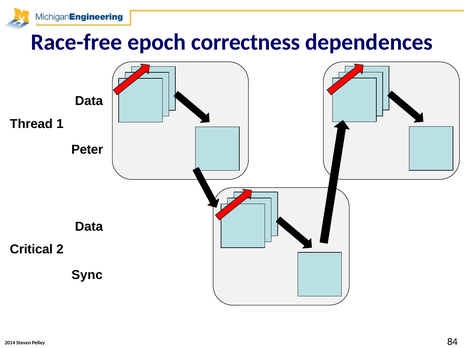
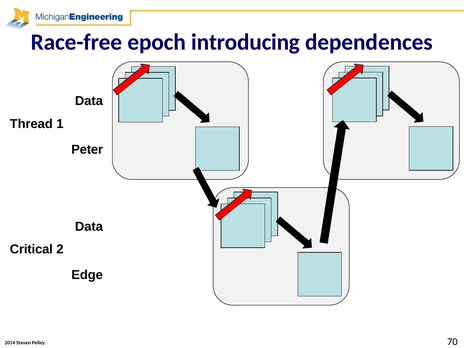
correctness: correctness -> introducing
Sync: Sync -> Edge
84: 84 -> 70
